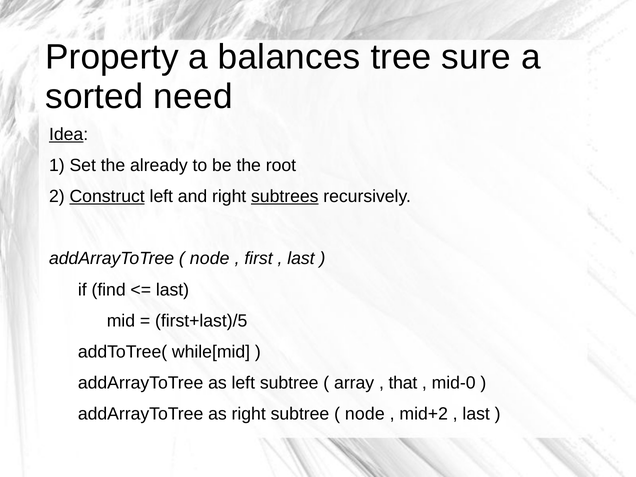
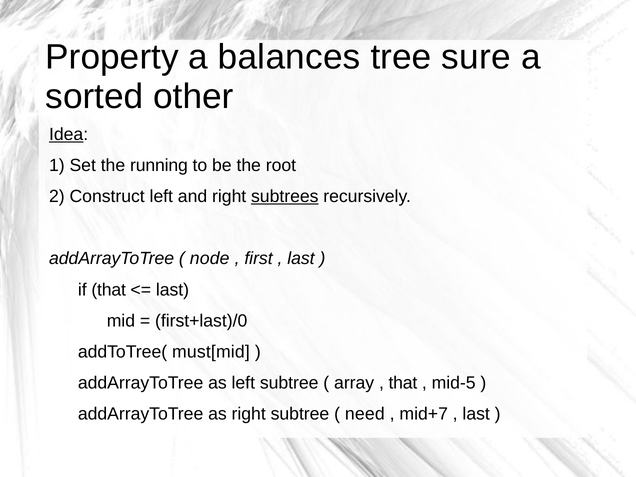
need: need -> other
already: already -> running
Construct underline: present -> none
if find: find -> that
first+last)/5: first+last)/5 -> first+last)/0
while[mid: while[mid -> must[mid
mid-0: mid-0 -> mid-5
node at (365, 414): node -> need
mid+2: mid+2 -> mid+7
